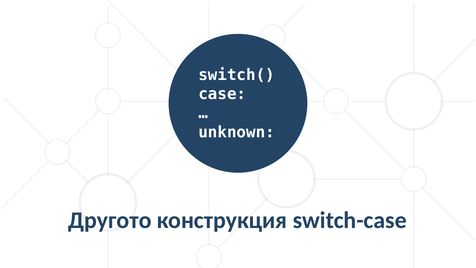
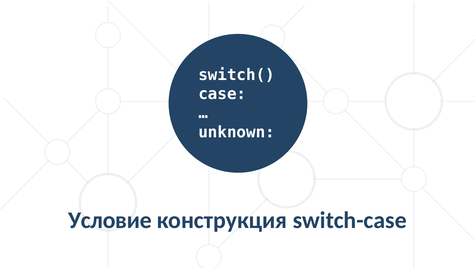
Другото: Другото -> Условиe
